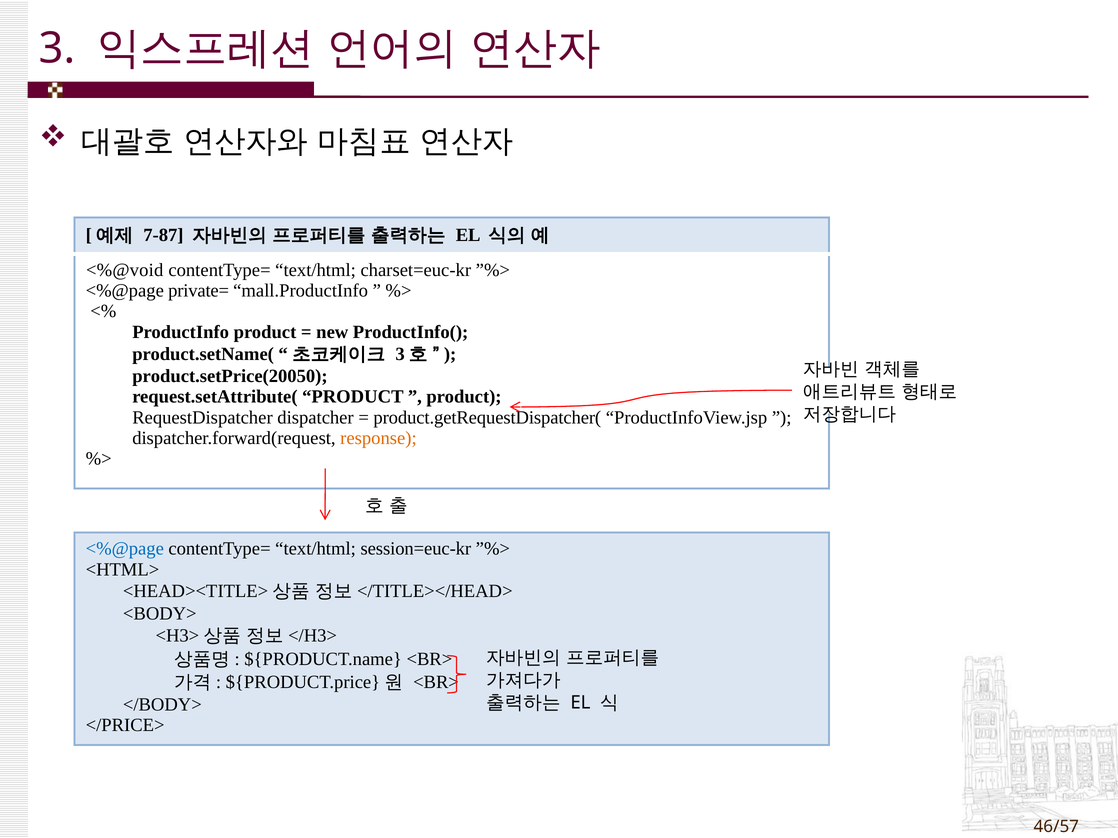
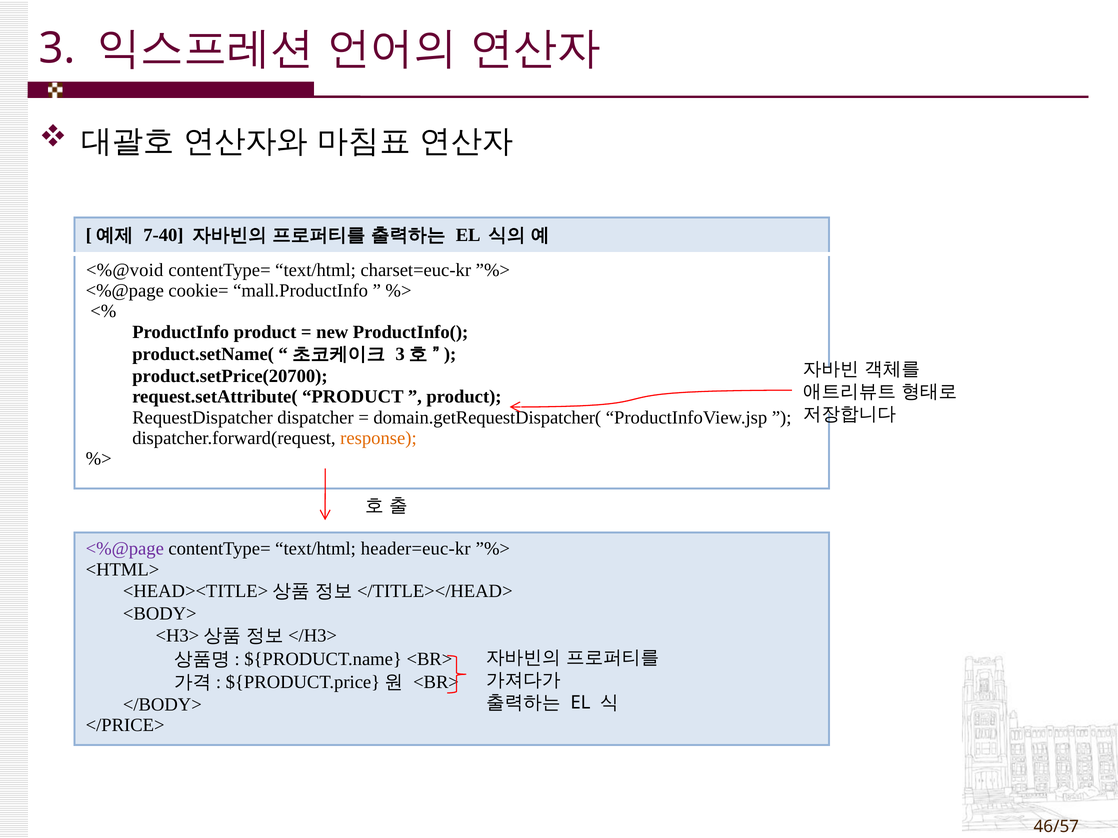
7-87: 7-87 -> 7-40
private=: private= -> cookie=
product.setPrice(20050: product.setPrice(20050 -> product.setPrice(20700
product.getRequestDispatcher(: product.getRequestDispatcher( -> domain.getRequestDispatcher(
<%@page at (125, 549) colour: blue -> purple
session=euc-kr: session=euc-kr -> header=euc-kr
